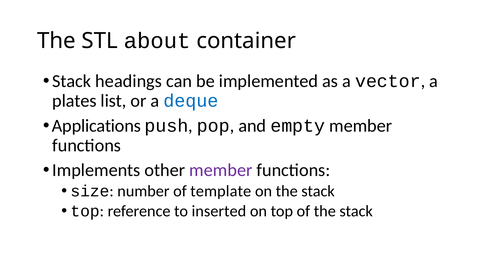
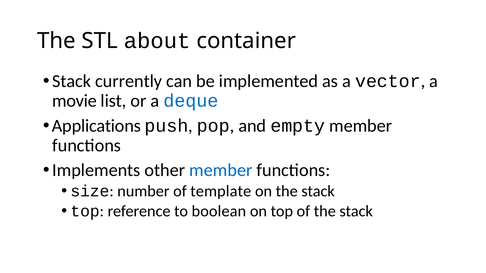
headings: headings -> currently
plates: plates -> movie
member at (221, 170) colour: purple -> blue
inserted: inserted -> boolean
